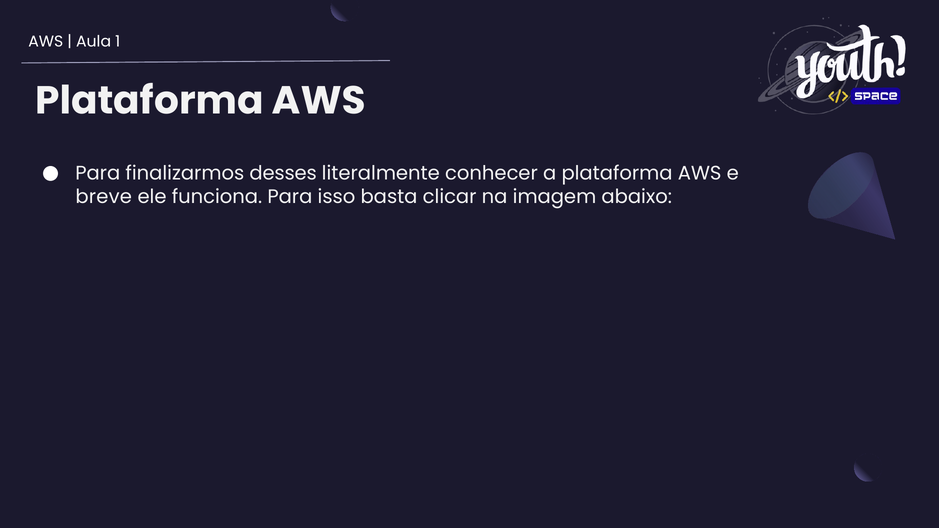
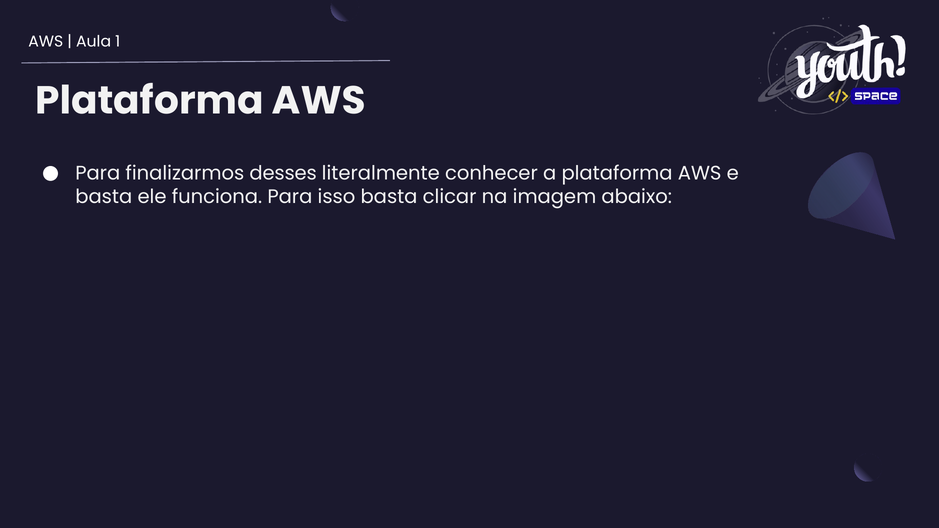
breve at (104, 197): breve -> basta
